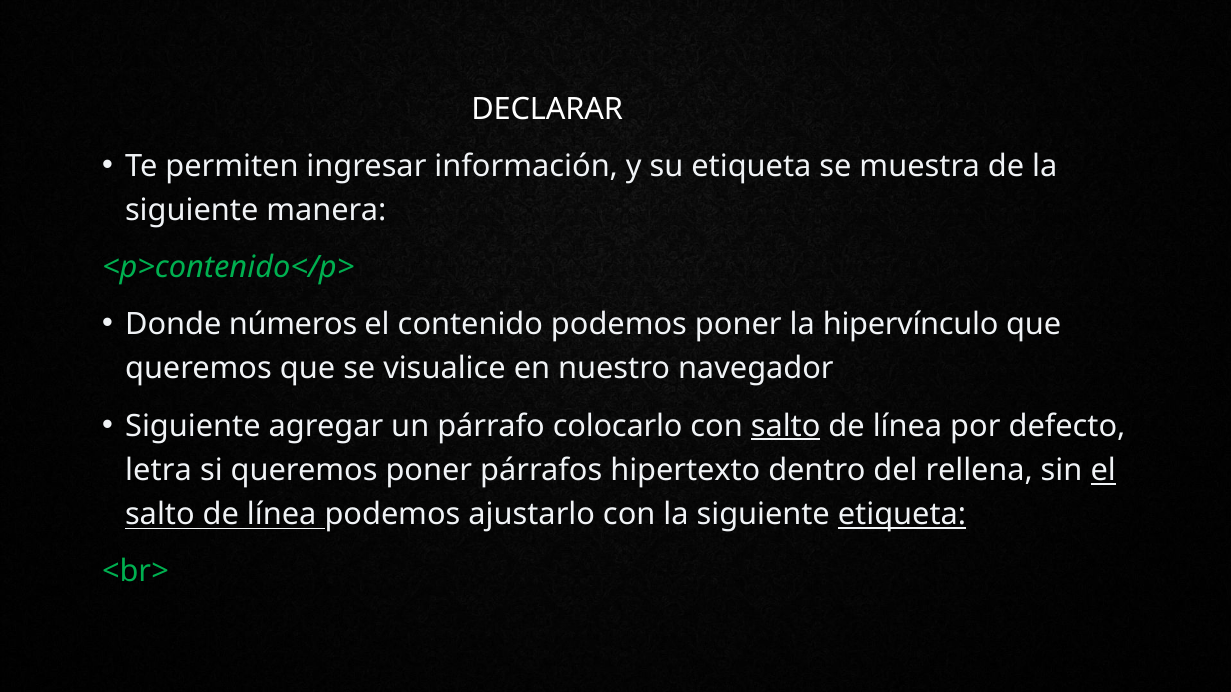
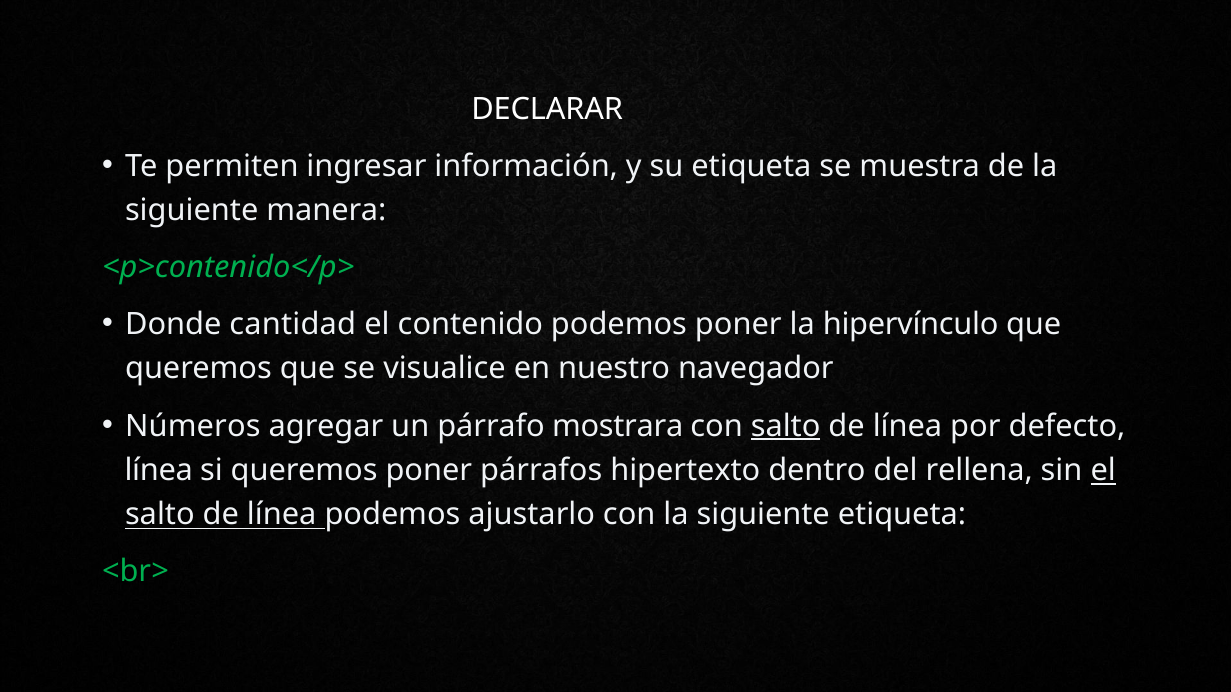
números: números -> cantidad
Siguiente at (193, 426): Siguiente -> Números
colocarlo: colocarlo -> mostrara
letra at (159, 471): letra -> línea
etiqueta at (902, 515) underline: present -> none
